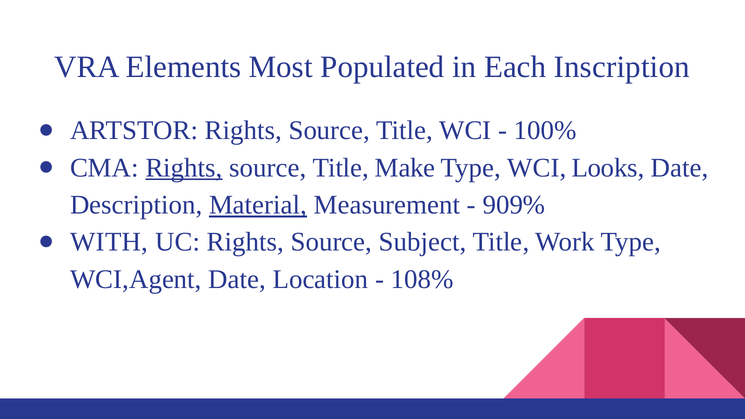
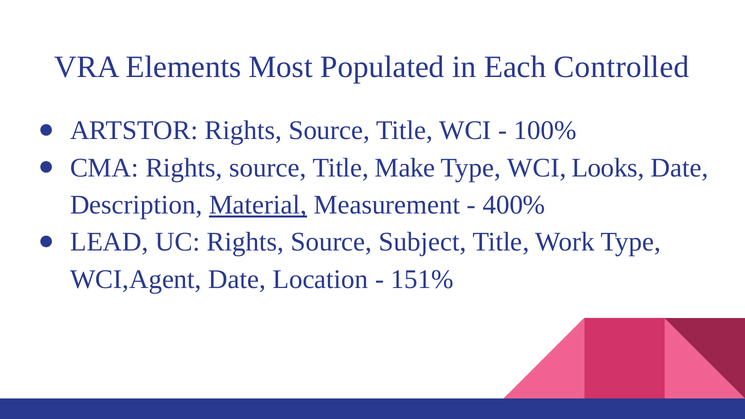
Inscription: Inscription -> Controlled
Rights at (184, 168) underline: present -> none
909%: 909% -> 400%
WITH: WITH -> LEAD
108%: 108% -> 151%
